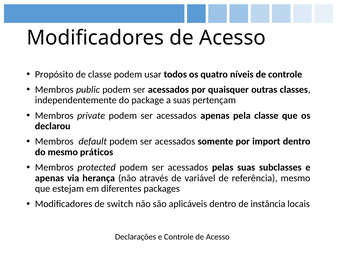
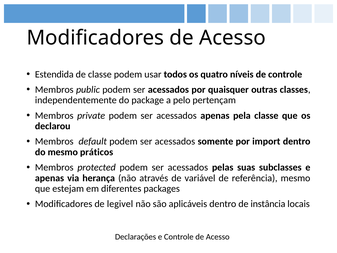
Propósito: Propósito -> Estendida
a suas: suas -> pelo
switch: switch -> legivel
